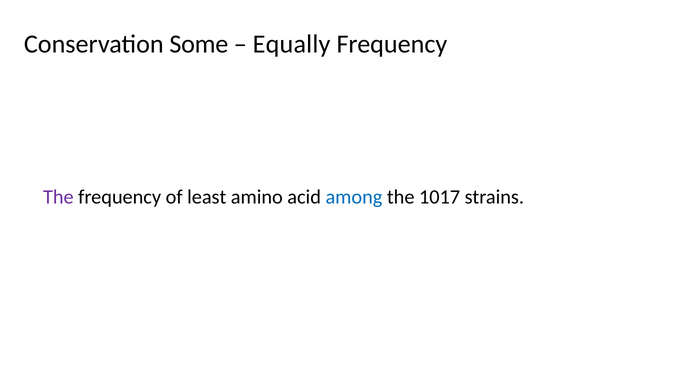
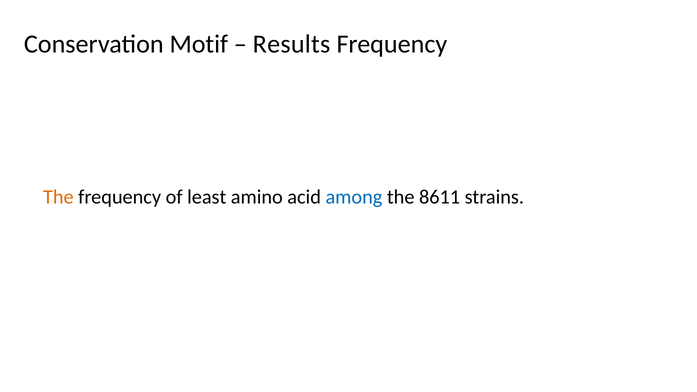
Some: Some -> Motif
Equally: Equally -> Results
The at (58, 197) colour: purple -> orange
1017: 1017 -> 8611
